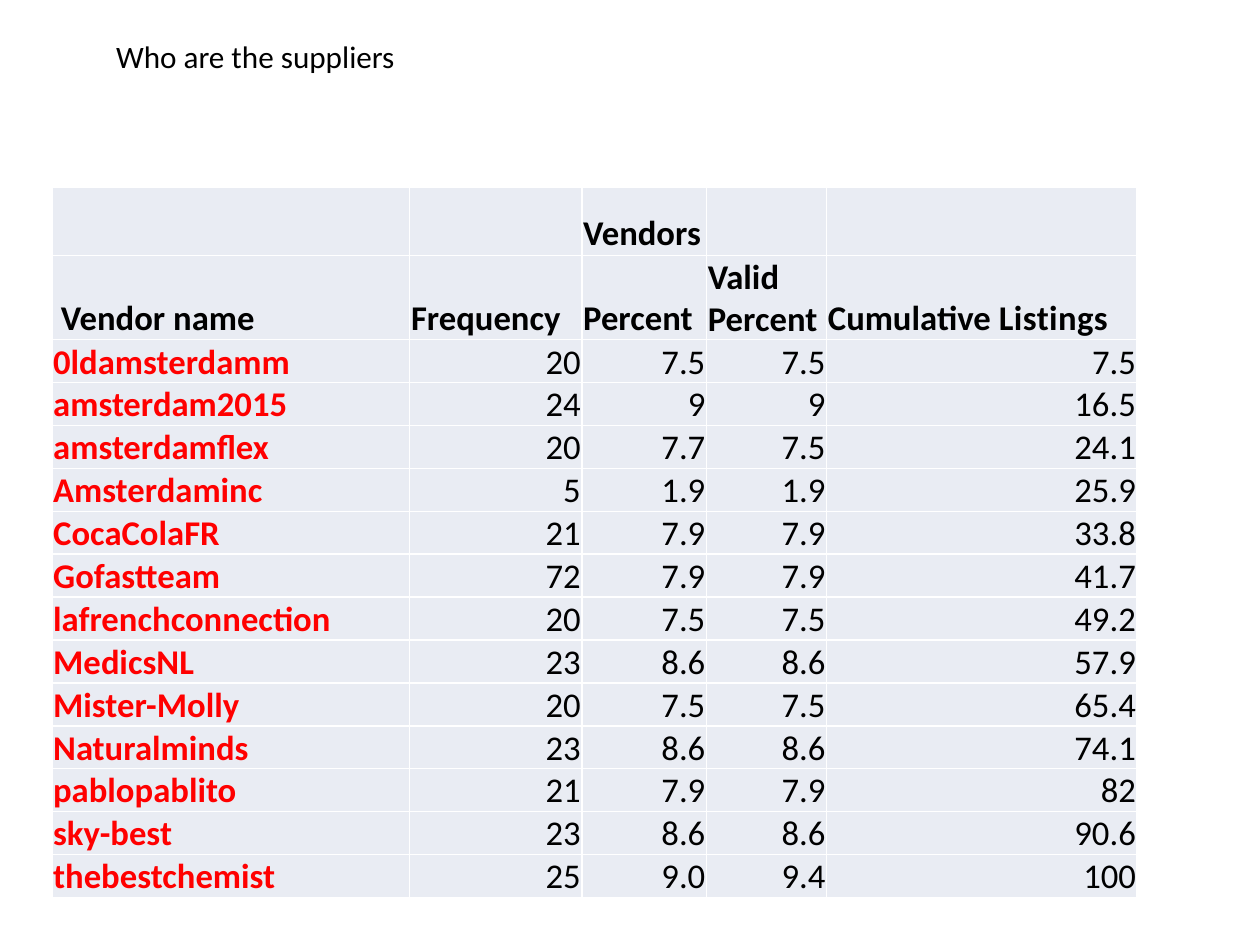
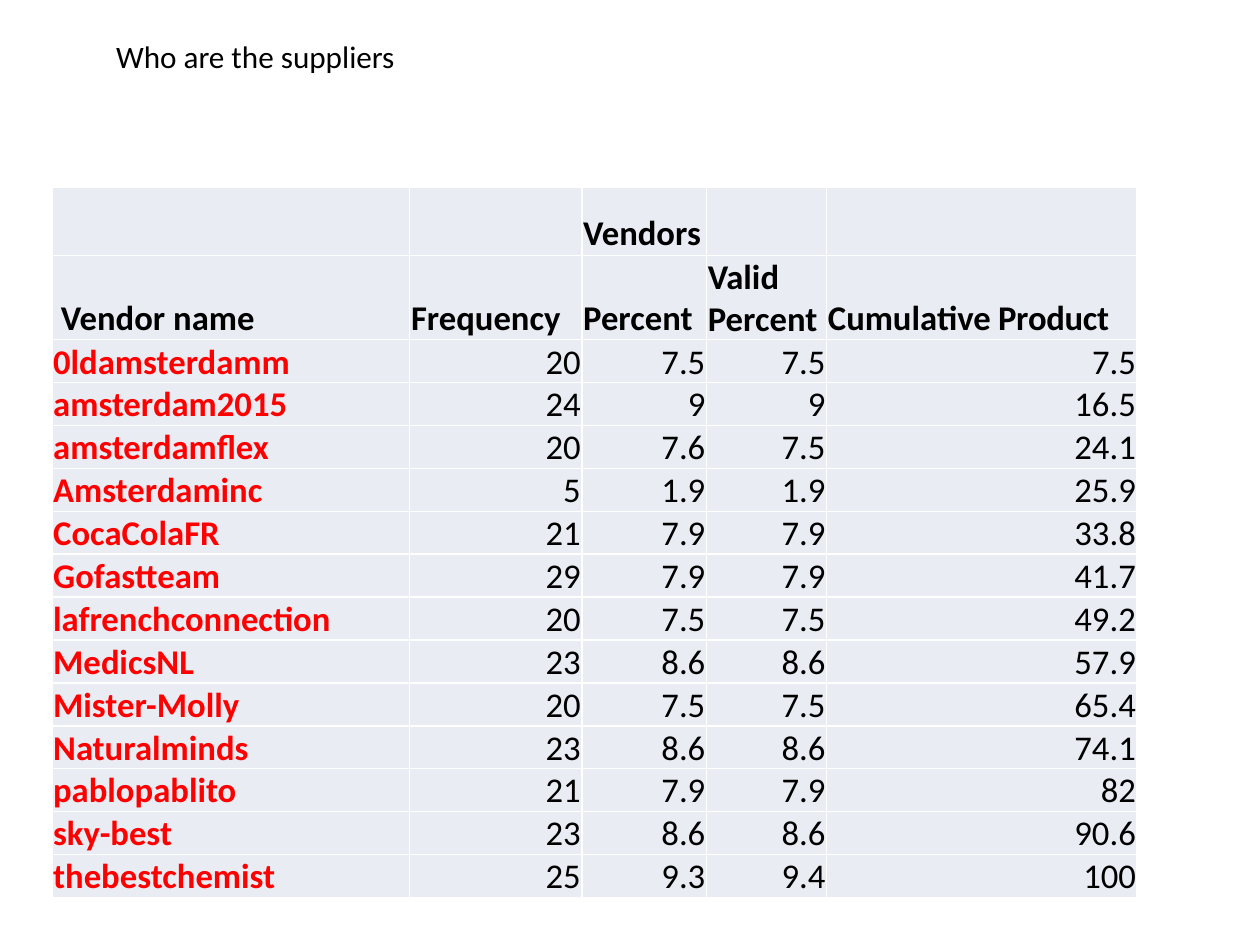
Listings: Listings -> Product
7.7: 7.7 -> 7.6
72: 72 -> 29
9.0: 9.0 -> 9.3
